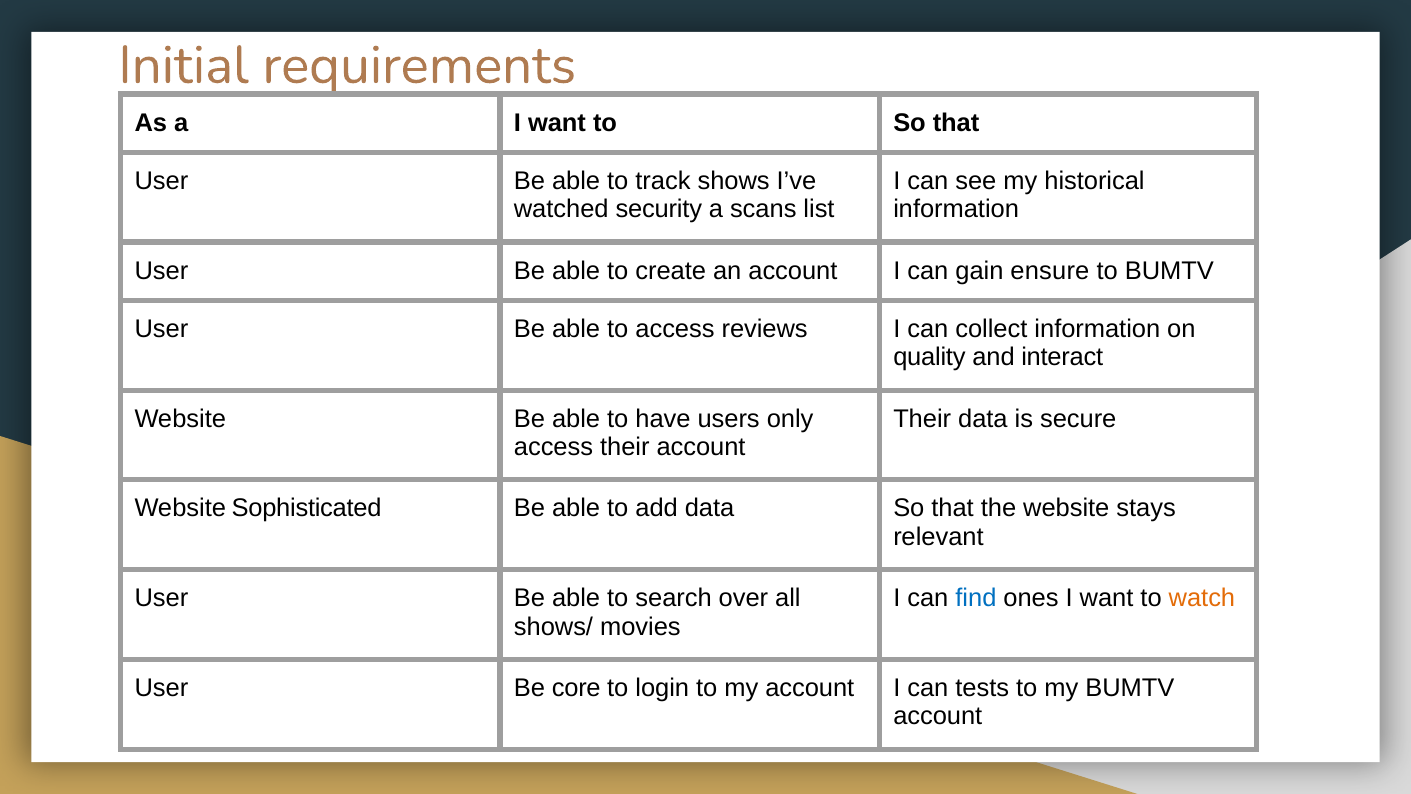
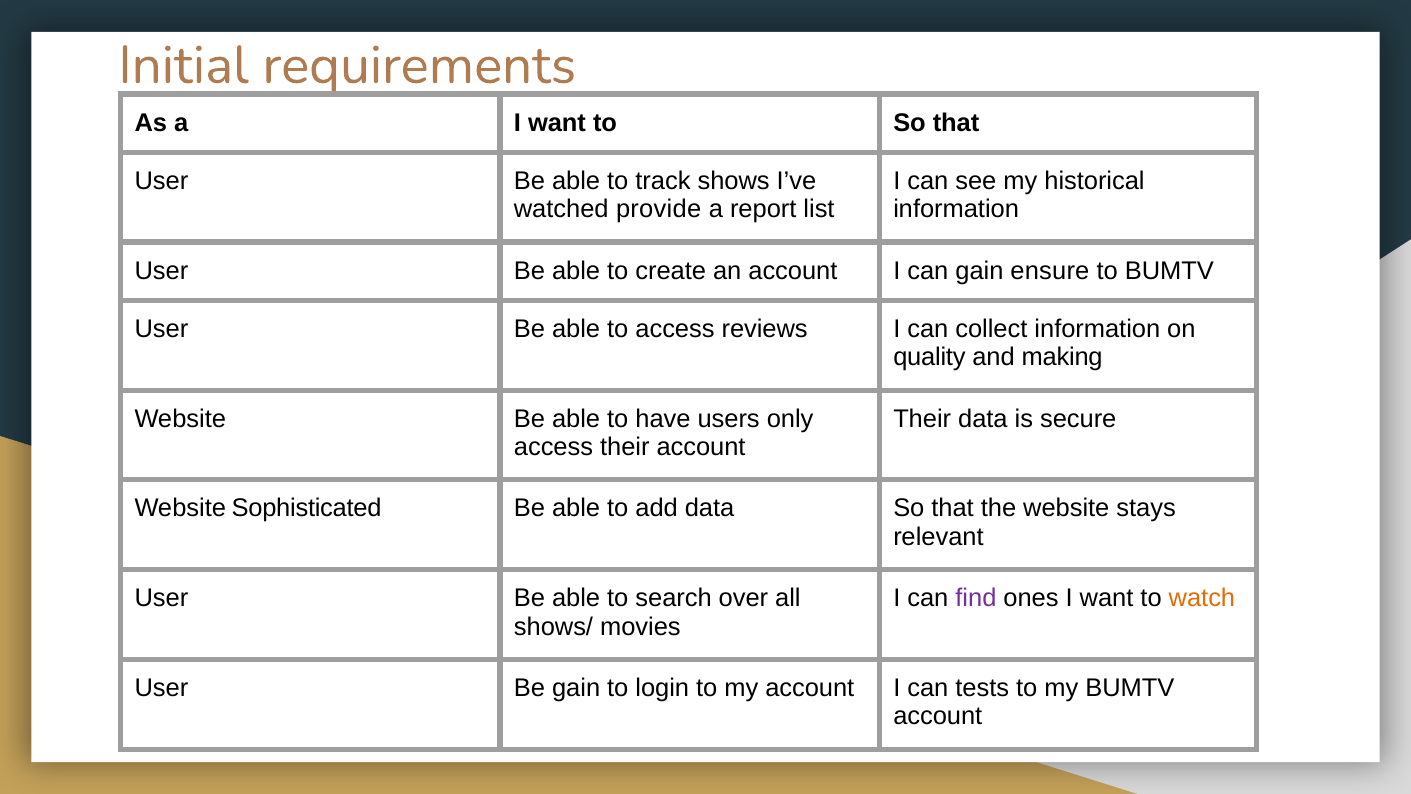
security: security -> provide
scans: scans -> report
interact: interact -> making
find colour: blue -> purple
Be core: core -> gain
